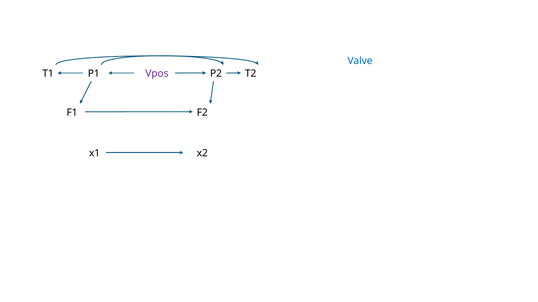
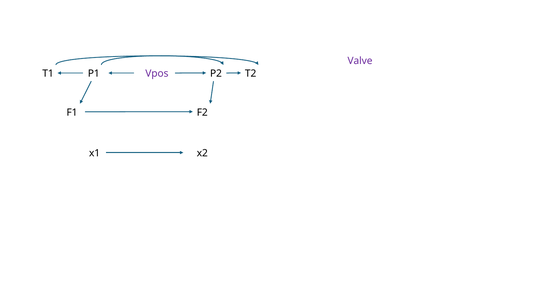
Valve colour: blue -> purple
